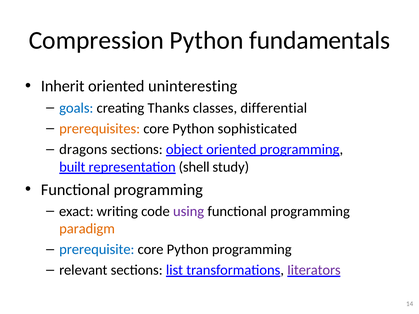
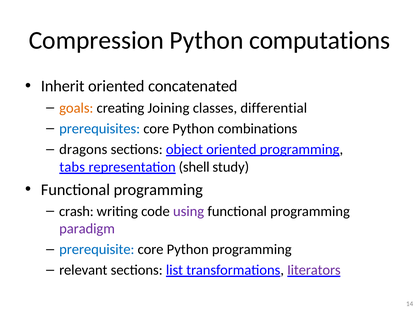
fundamentals: fundamentals -> computations
uninteresting: uninteresting -> concatenated
goals colour: blue -> orange
Thanks: Thanks -> Joining
prerequisites colour: orange -> blue
sophisticated: sophisticated -> combinations
built: built -> tabs
exact: exact -> crash
paradigm colour: orange -> purple
